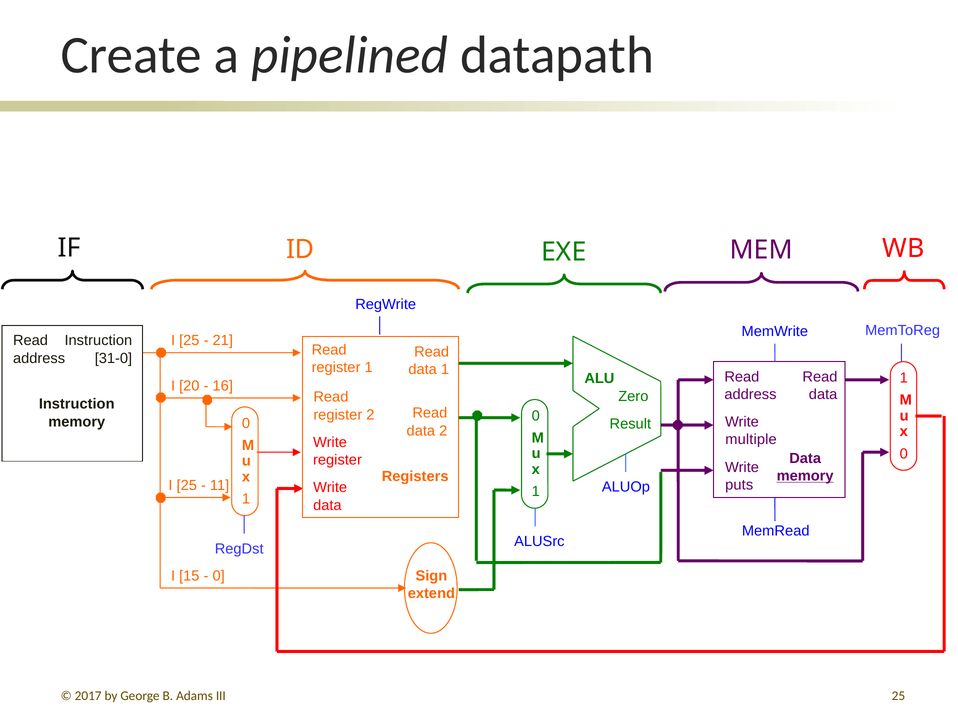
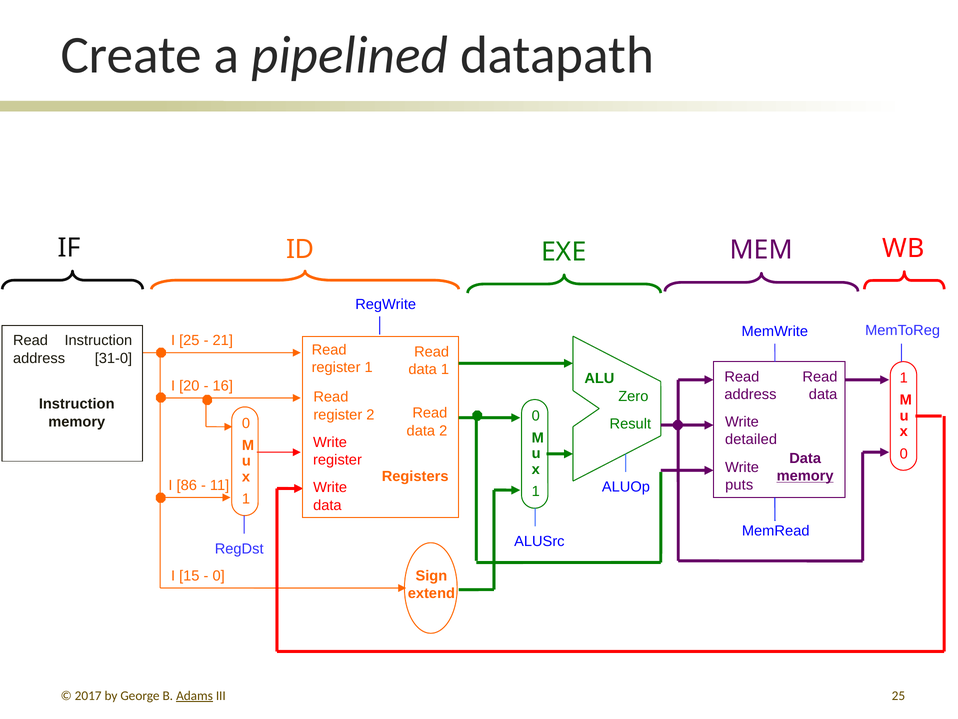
multiple: multiple -> detailed
25 at (187, 485): 25 -> 86
Adams underline: none -> present
